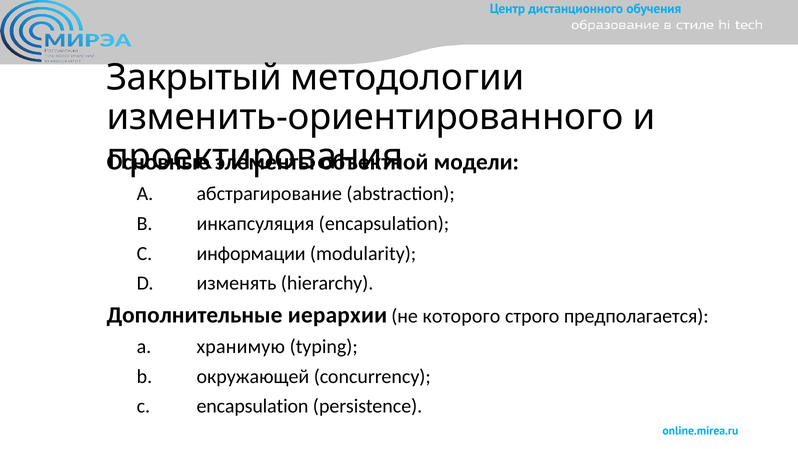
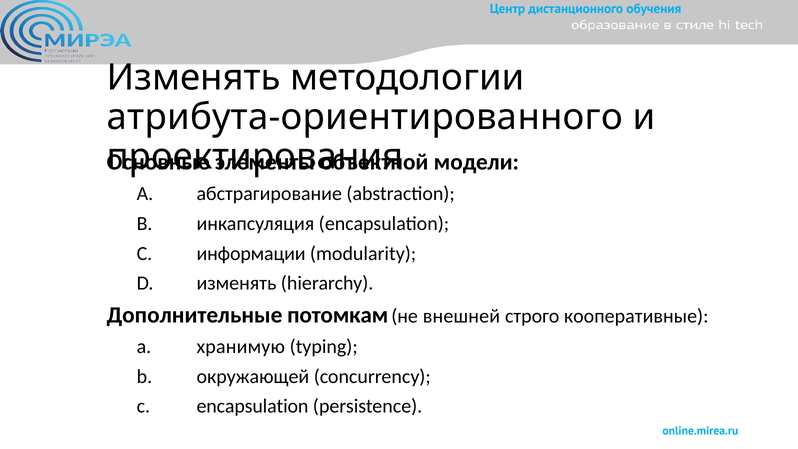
Закрытый at (194, 78): Закрытый -> Изменять
изменить-ориентированного: изменить-ориентированного -> атрибута-ориентированного
иерархии: иерархии -> потомкам
которого: которого -> внешней
предполагается: предполагается -> кооперативные
